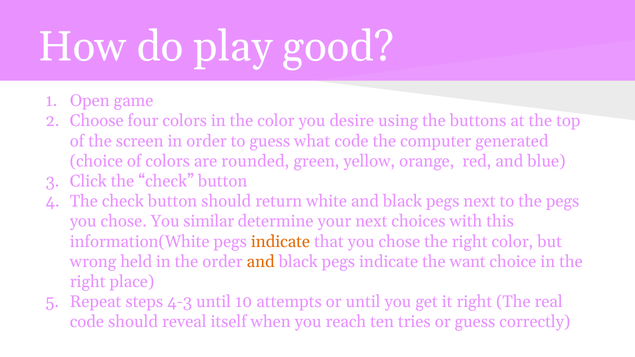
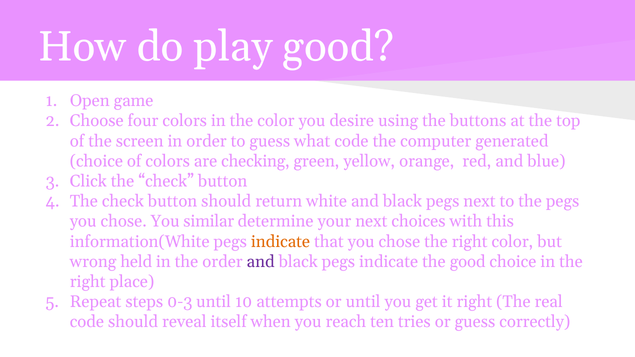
rounded: rounded -> checking
and at (261, 262) colour: orange -> purple
the want: want -> good
4-3: 4-3 -> 0-3
